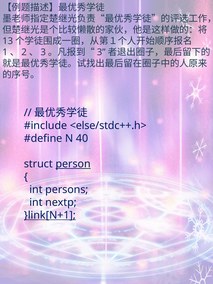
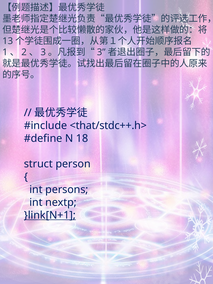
<else/stdc++.h>: <else/stdc++.h> -> <that/stdc++.h>
40: 40 -> 18
person underline: present -> none
